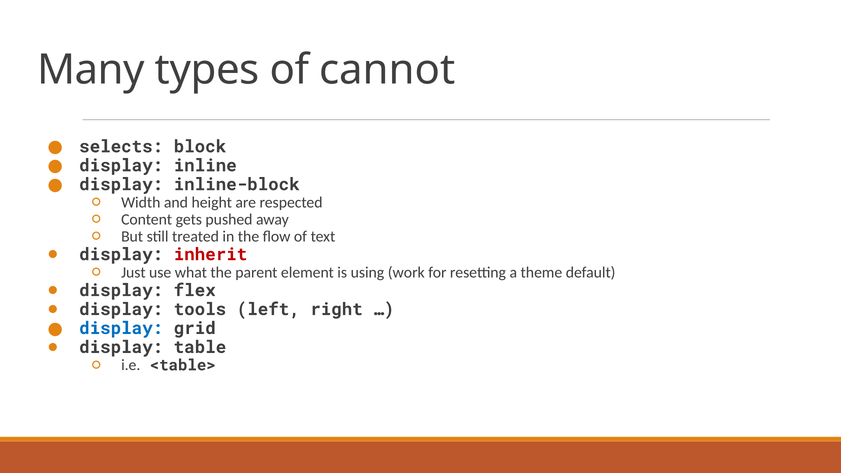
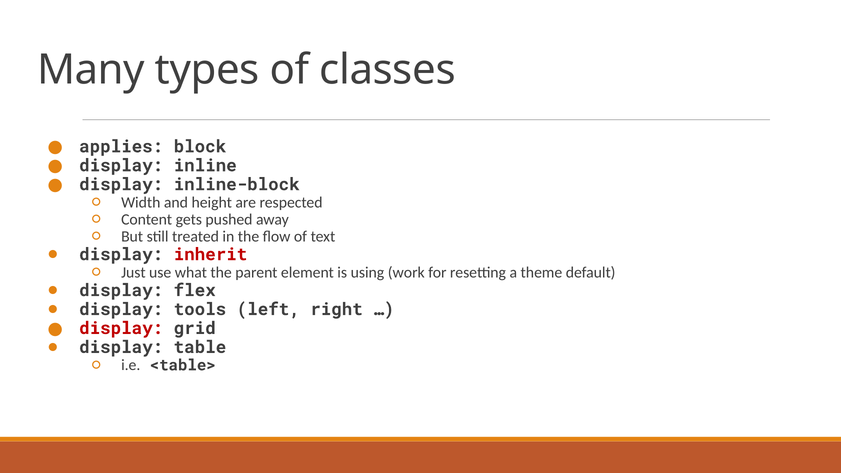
cannot: cannot -> classes
selects: selects -> applies
display at (121, 328) colour: blue -> red
